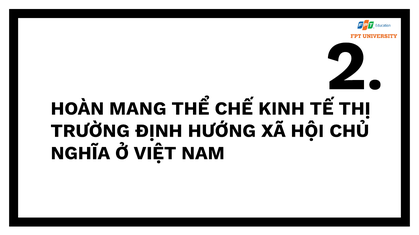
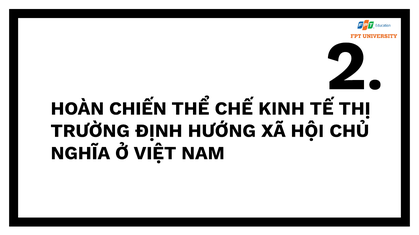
MANG: MANG -> CHIẾN
